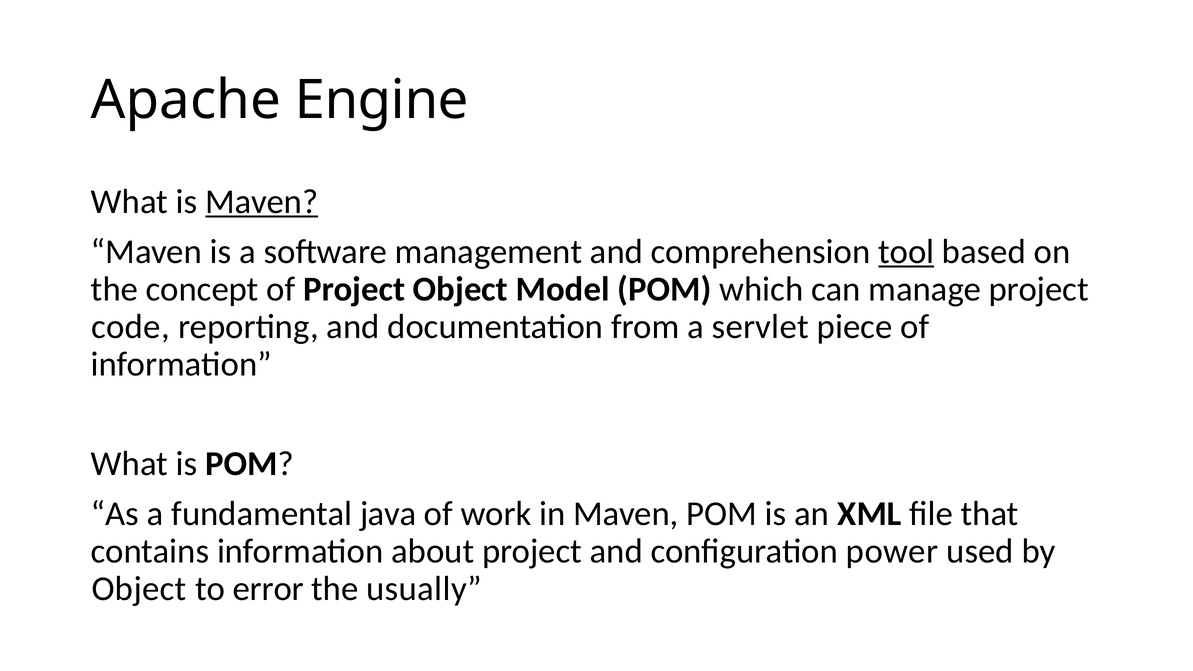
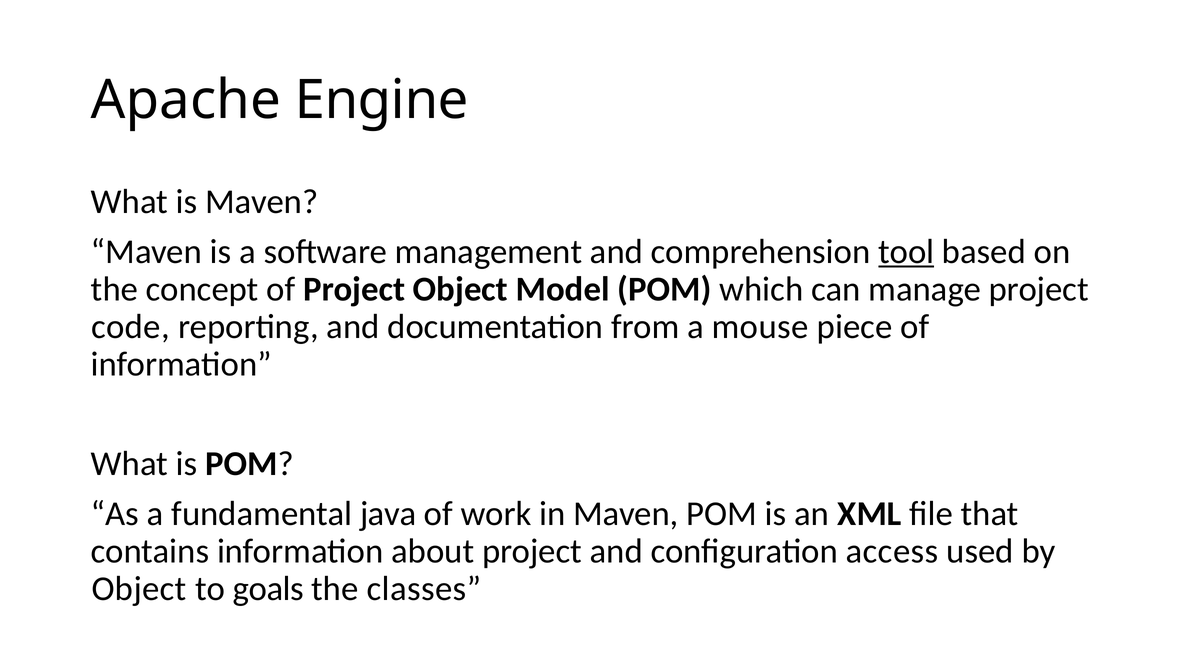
Maven at (262, 202) underline: present -> none
servlet: servlet -> mouse
power: power -> access
error: error -> goals
usually: usually -> classes
